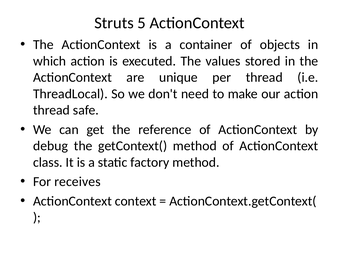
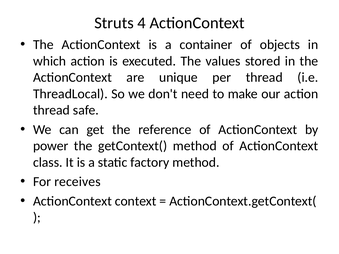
5: 5 -> 4
debug: debug -> power
